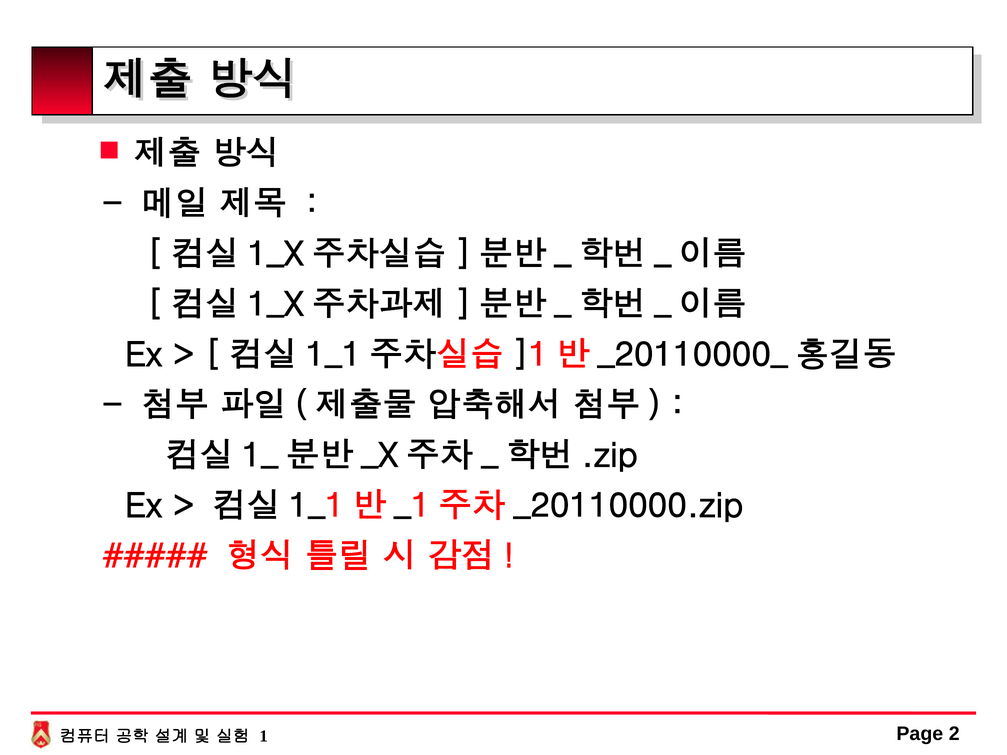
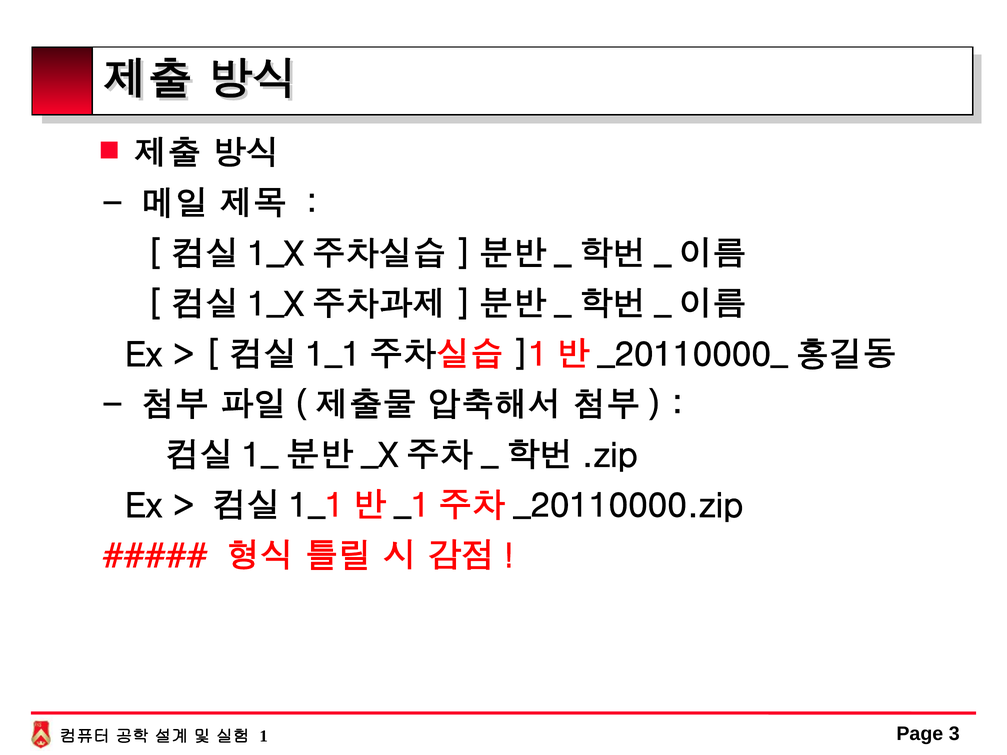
2: 2 -> 3
